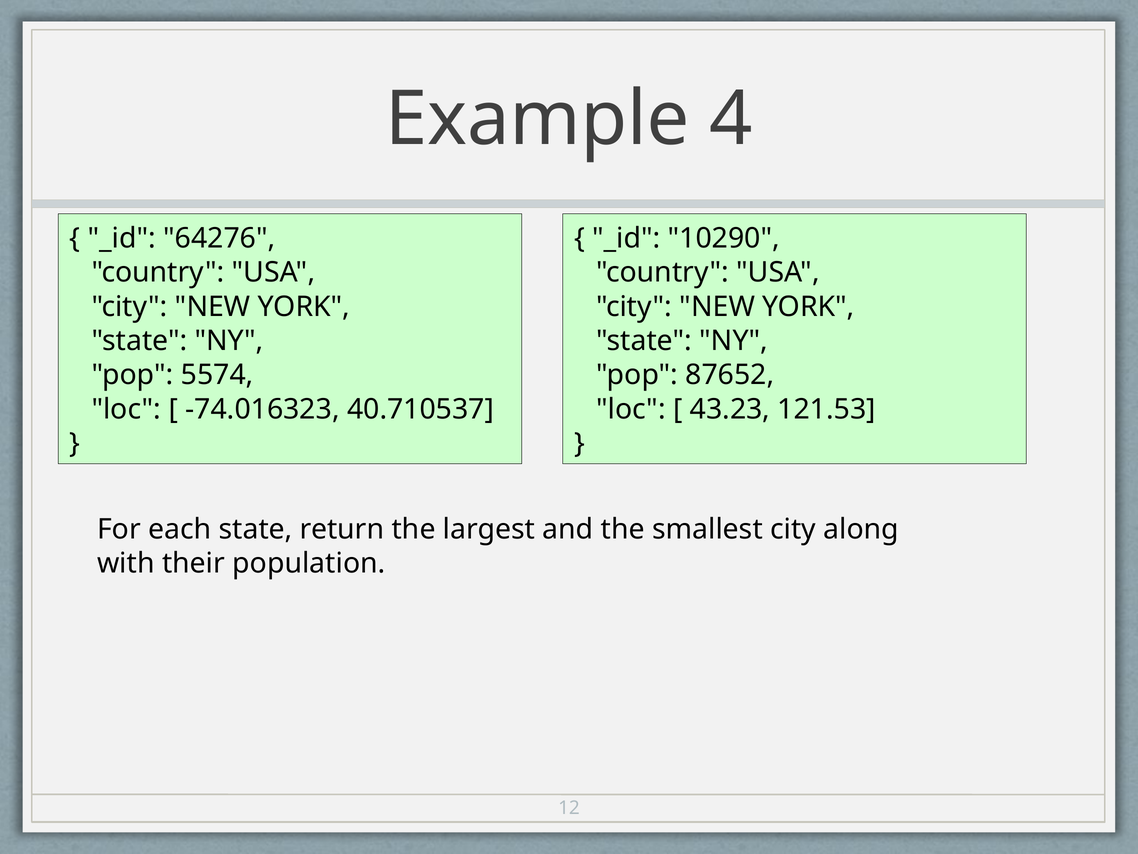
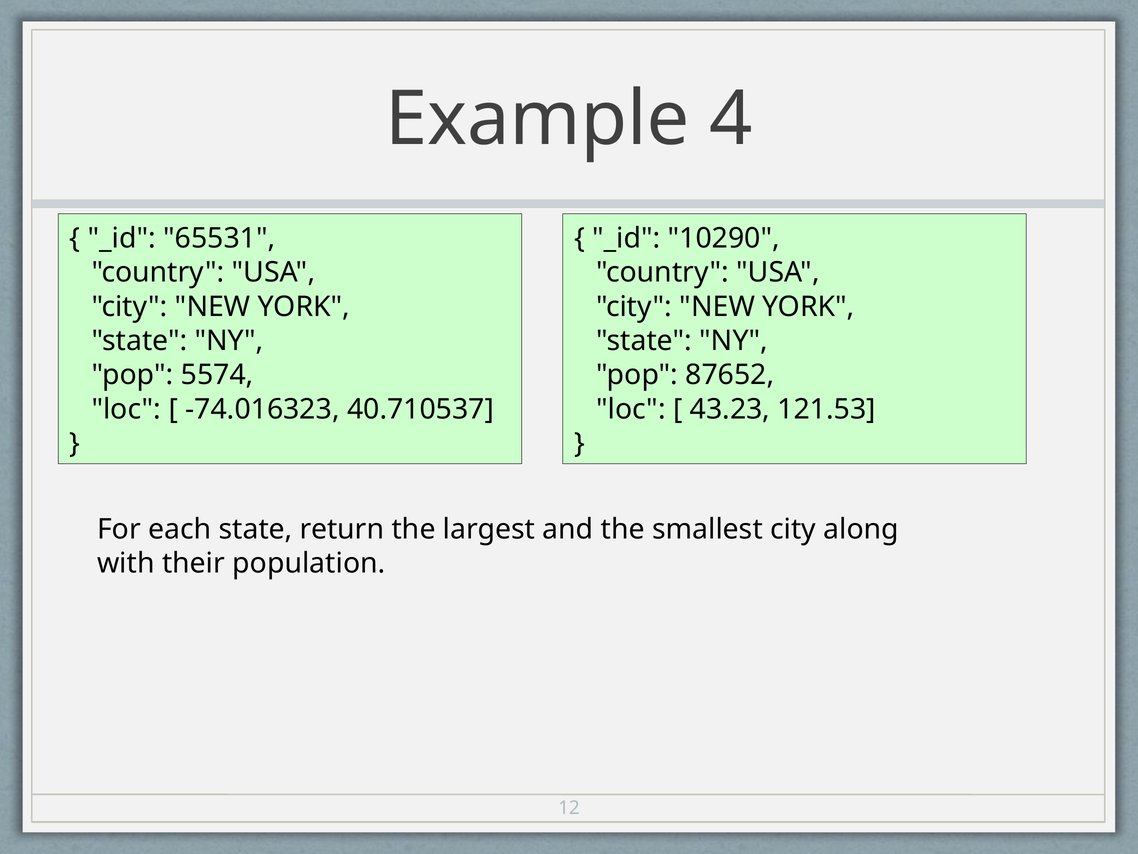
64276: 64276 -> 65531
